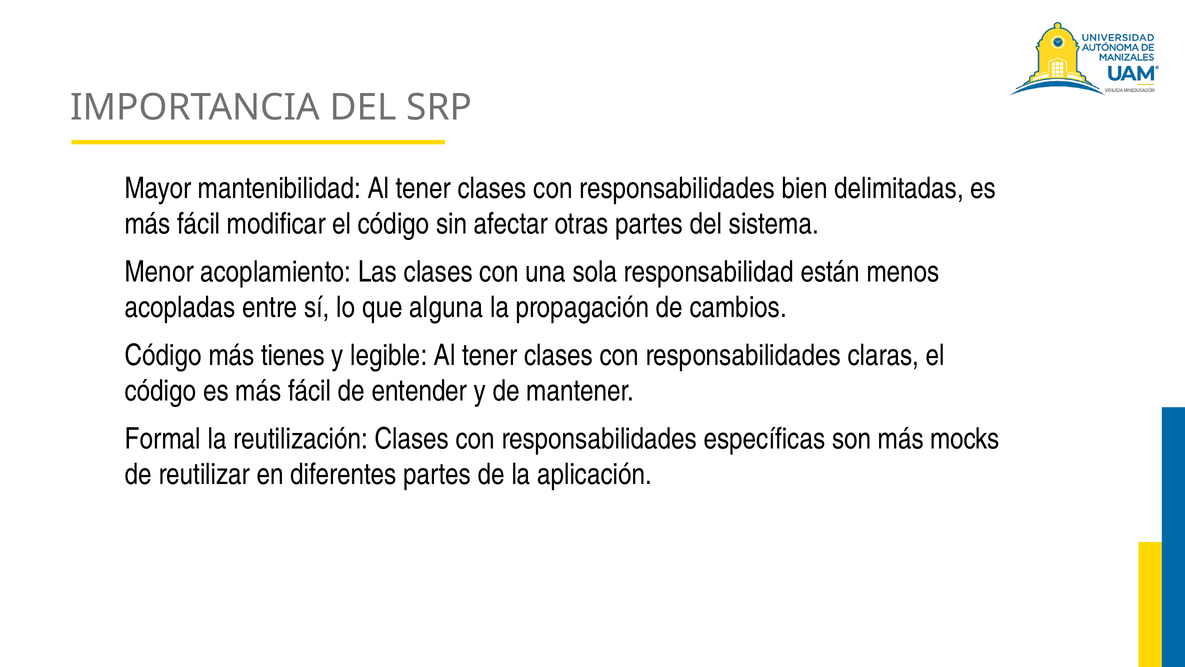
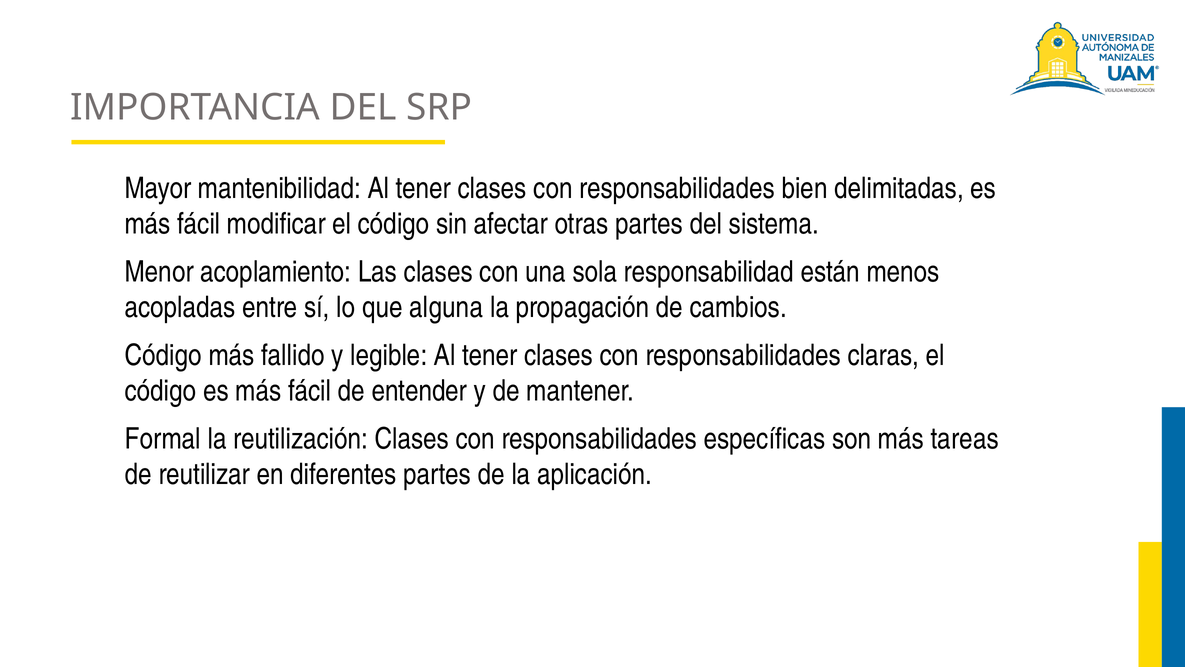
tienes: tienes -> fallido
mocks: mocks -> tareas
